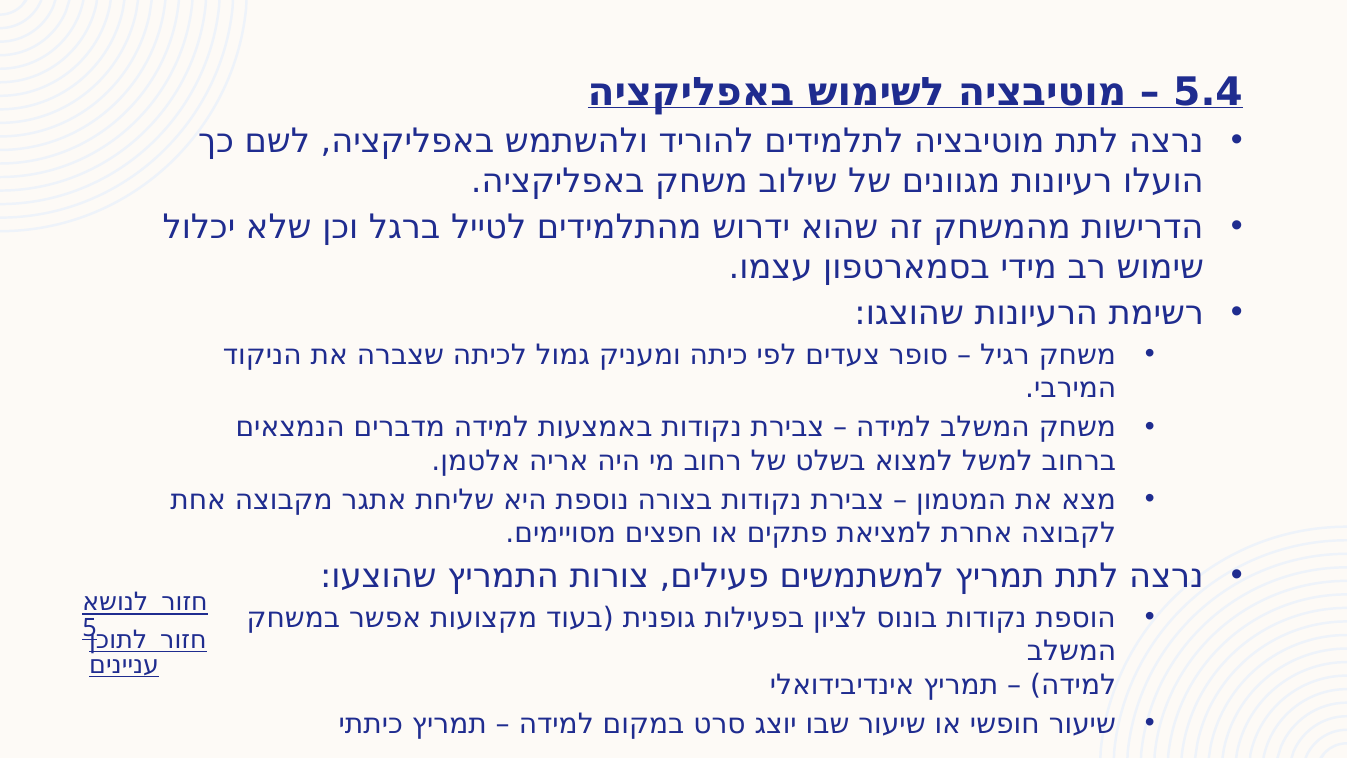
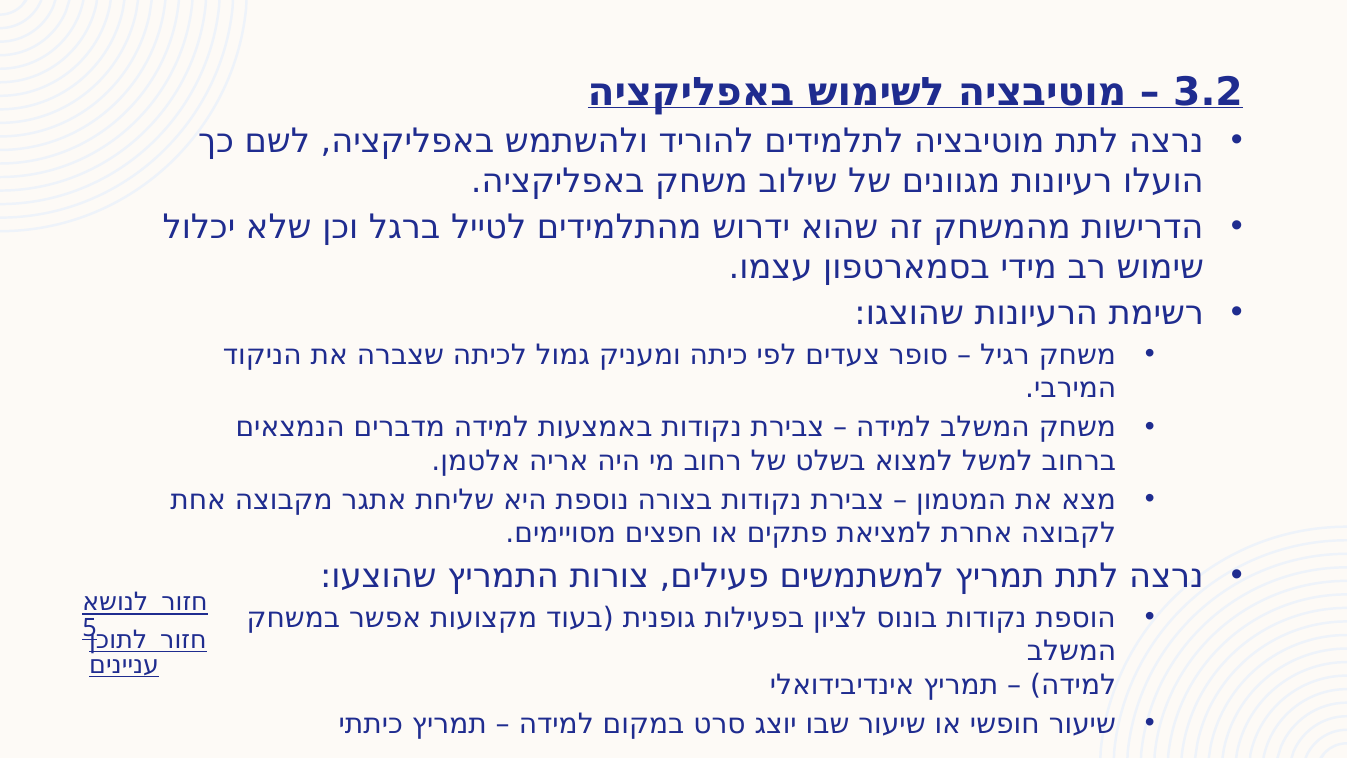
5.4: 5.4 -> 3.2
